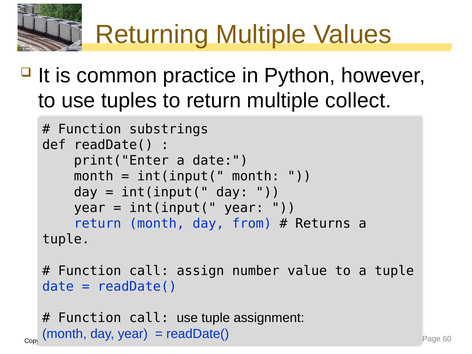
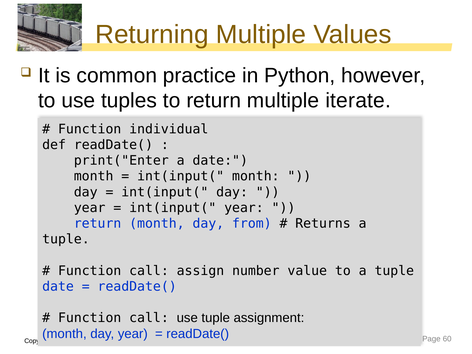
collect: collect -> iterate
substrings: substrings -> individual
